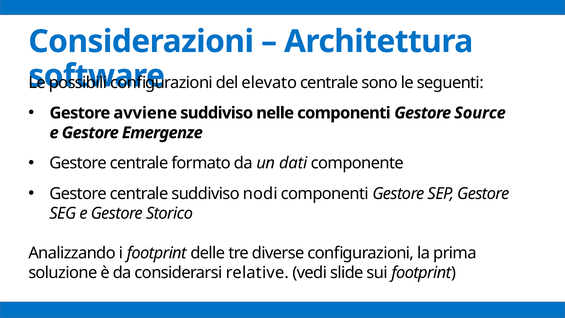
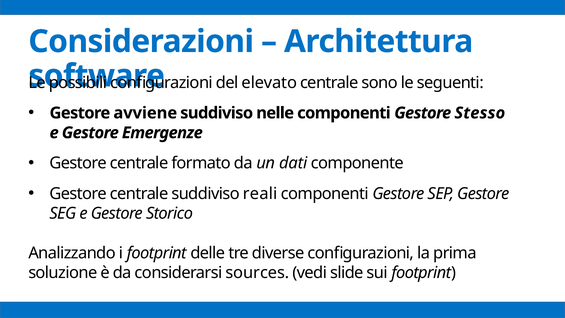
Source: Source -> Stesso
nodi: nodi -> reali
relative: relative -> sources
